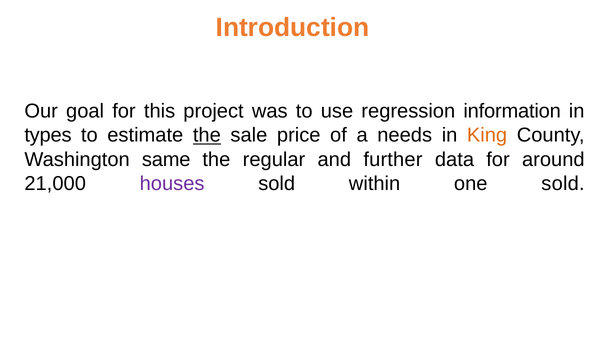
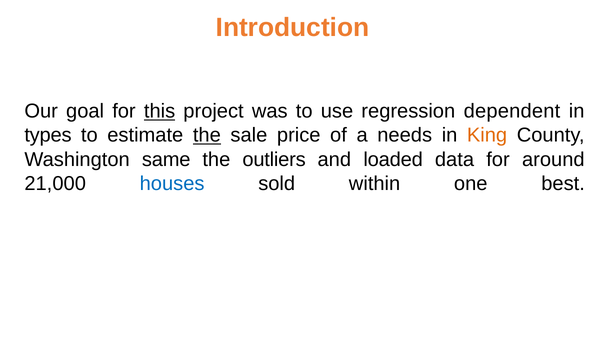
this underline: none -> present
information: information -> dependent
regular: regular -> outliers
further: further -> loaded
houses colour: purple -> blue
one sold: sold -> best
